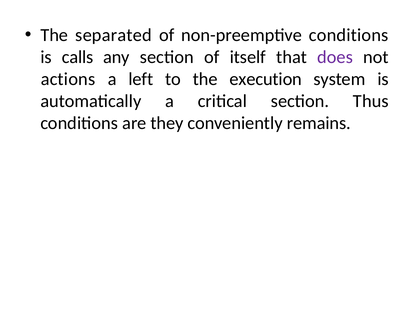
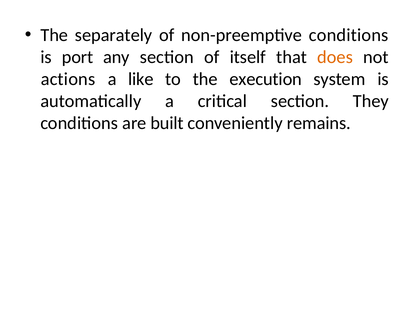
separated: separated -> separately
calls: calls -> port
does colour: purple -> orange
left: left -> like
Thus: Thus -> They
they: they -> built
